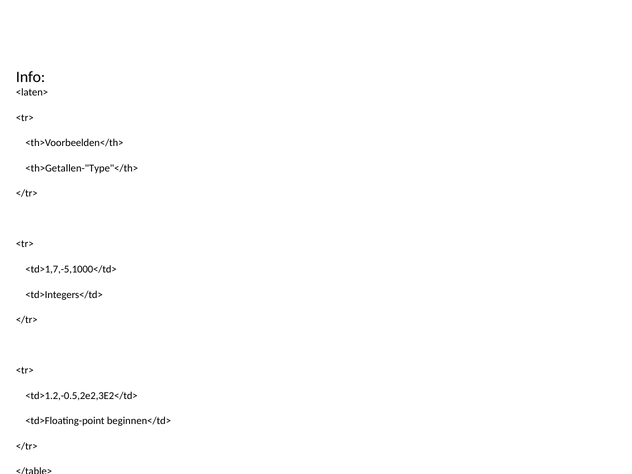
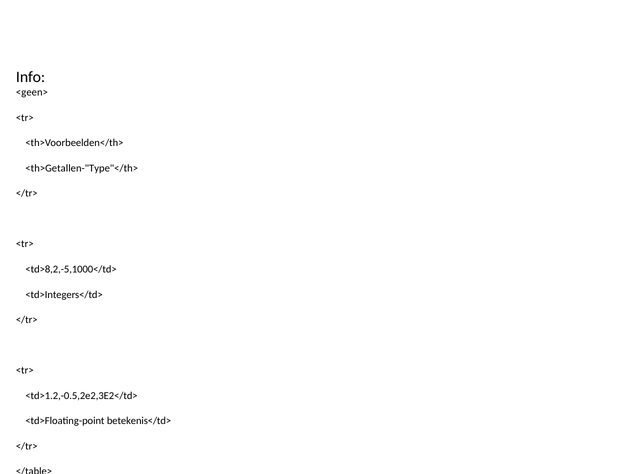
<laten>: <laten> -> <geen>
<td>1,7,-5,1000</td>: <td>1,7,-5,1000</td> -> <td>8,2,-5,1000</td>
beginnen</td>: beginnen</td> -> betekenis</td>
